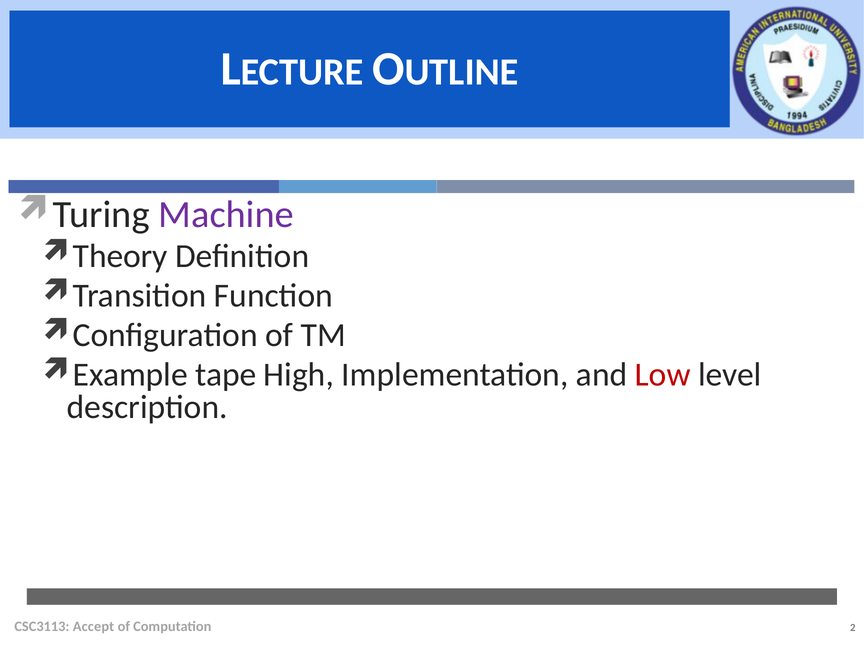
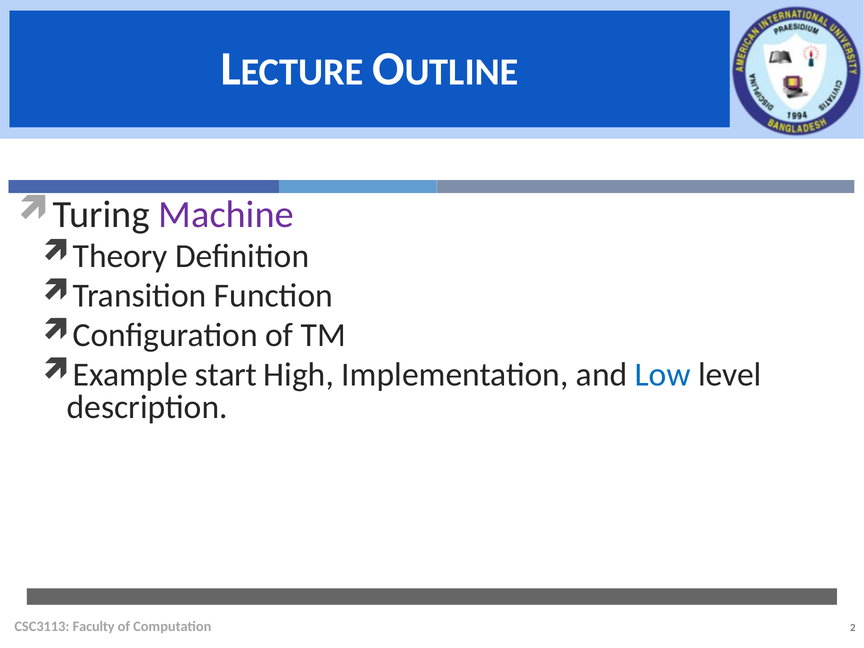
tape: tape -> start
Low colour: red -> blue
Accept: Accept -> Faculty
